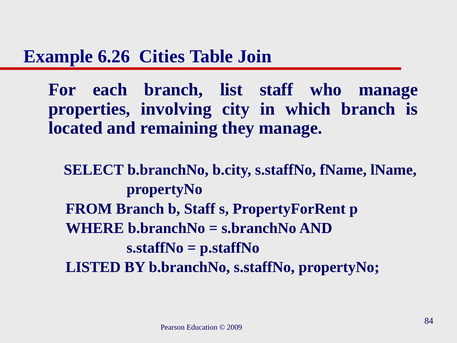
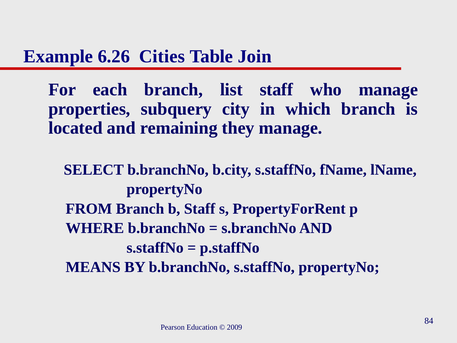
involving: involving -> subquery
LISTED: LISTED -> MEANS
